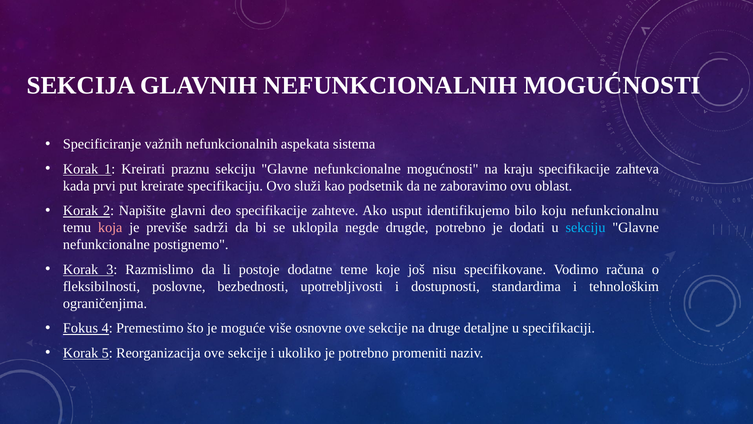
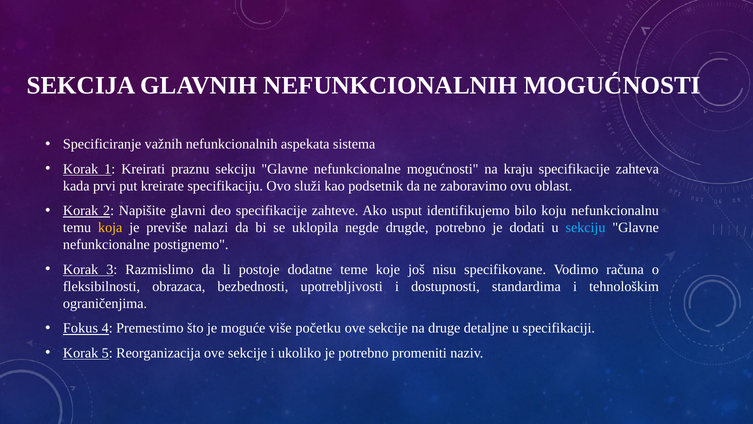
koja colour: pink -> yellow
sadrži: sadrži -> nalazi
poslovne: poslovne -> obrazaca
osnovne: osnovne -> početku
